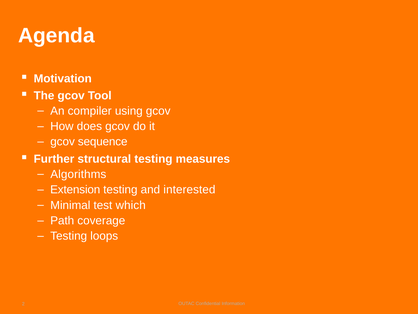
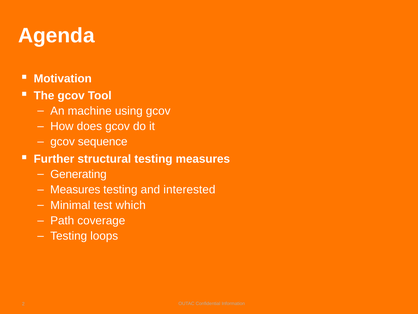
compiler: compiler -> machine
Algorithms: Algorithms -> Generating
Extension at (75, 189): Extension -> Measures
